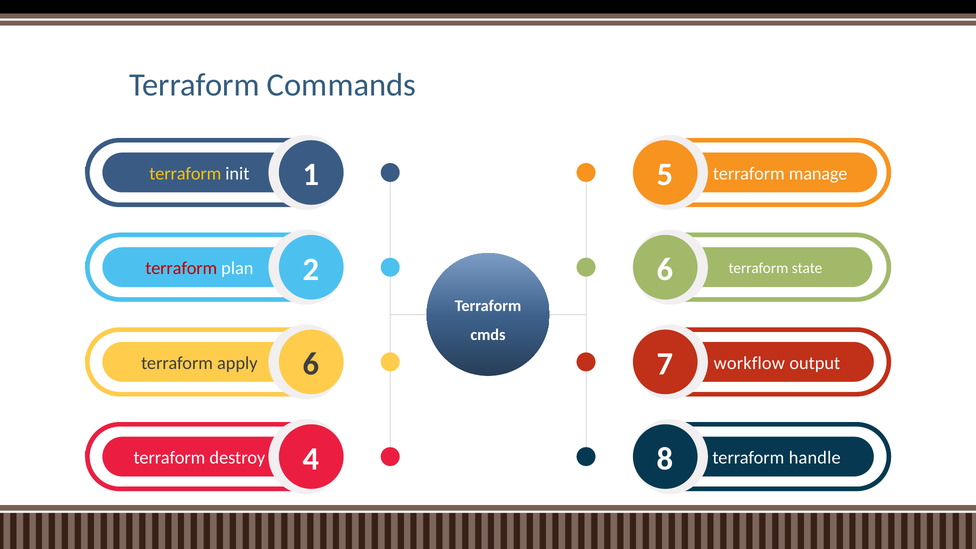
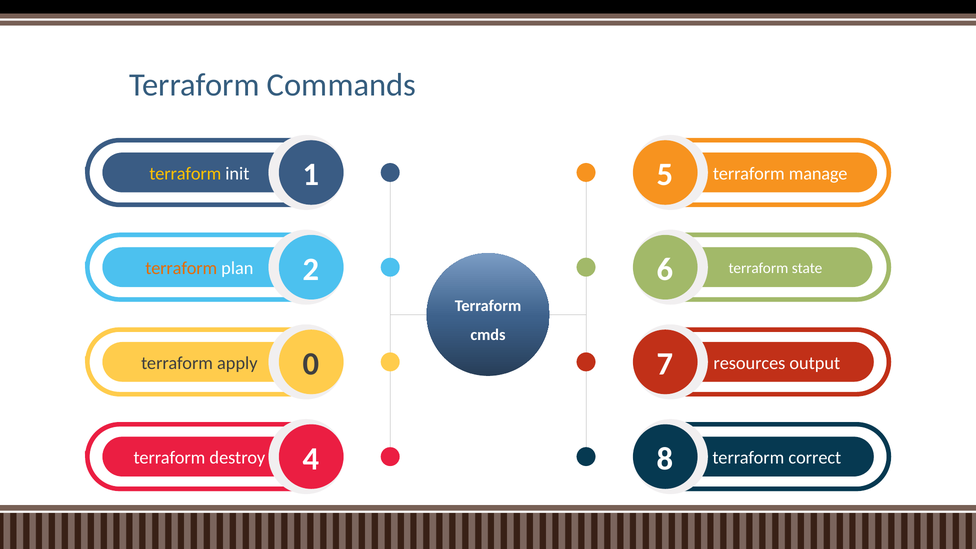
terraform at (181, 268) colour: red -> orange
apply 6: 6 -> 0
workflow: workflow -> resources
handle: handle -> correct
